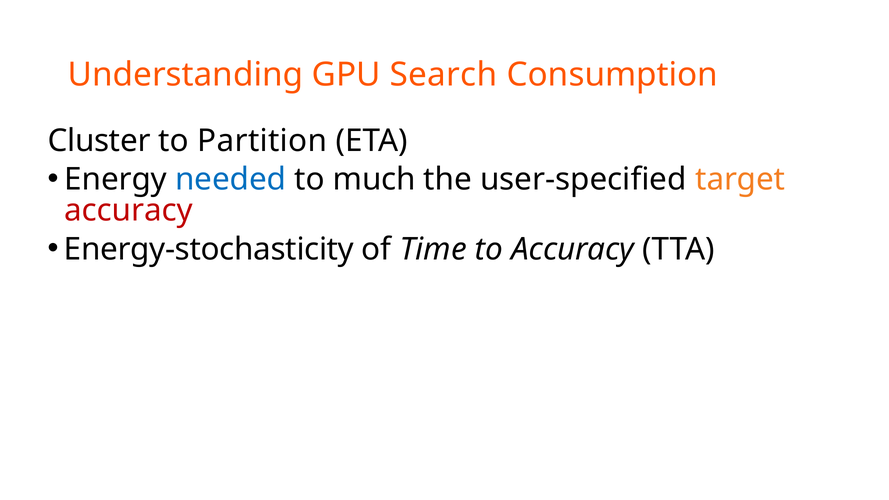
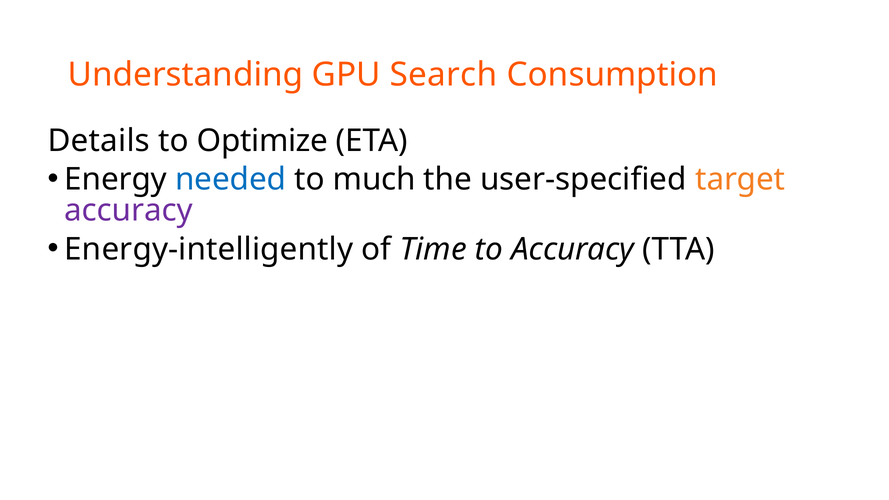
Cluster: Cluster -> Details
Partition: Partition -> Optimize
accuracy at (129, 210) colour: red -> purple
Energy-stochasticity: Energy-stochasticity -> Energy-intelligently
